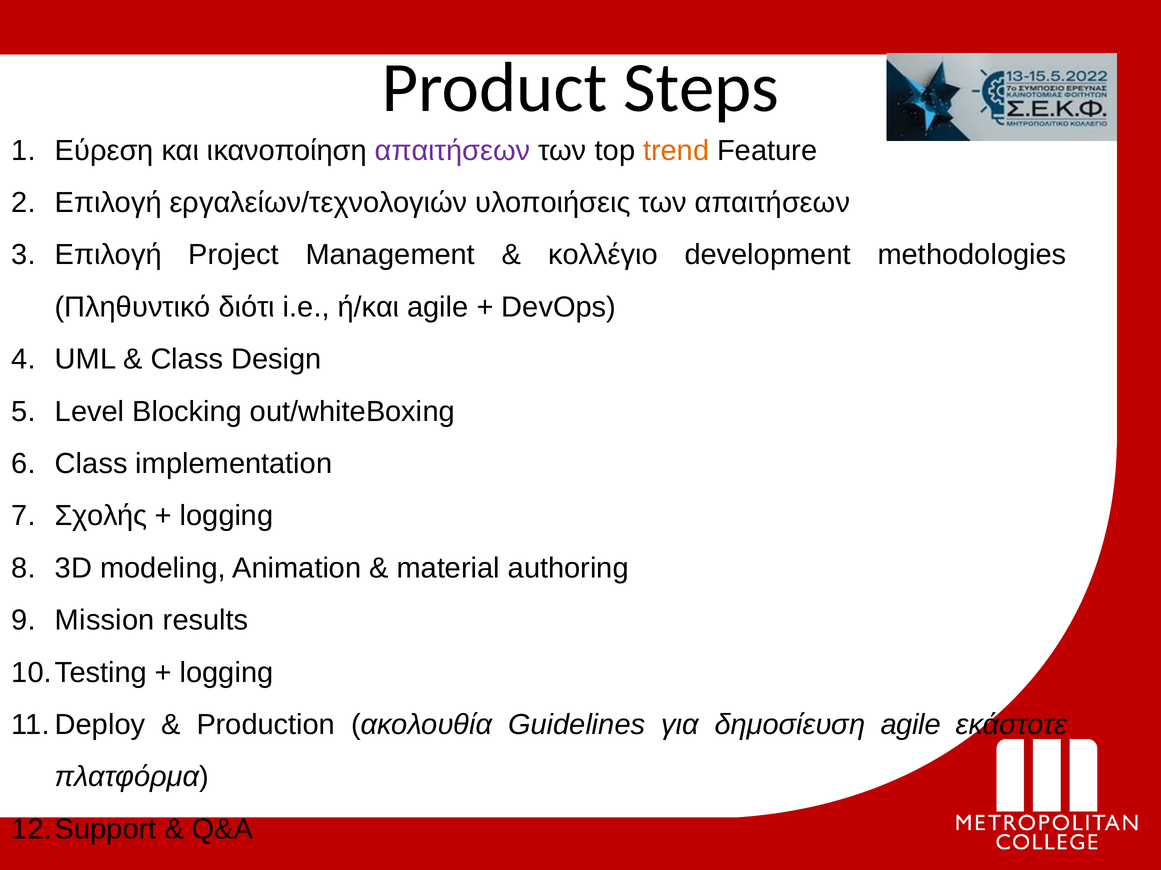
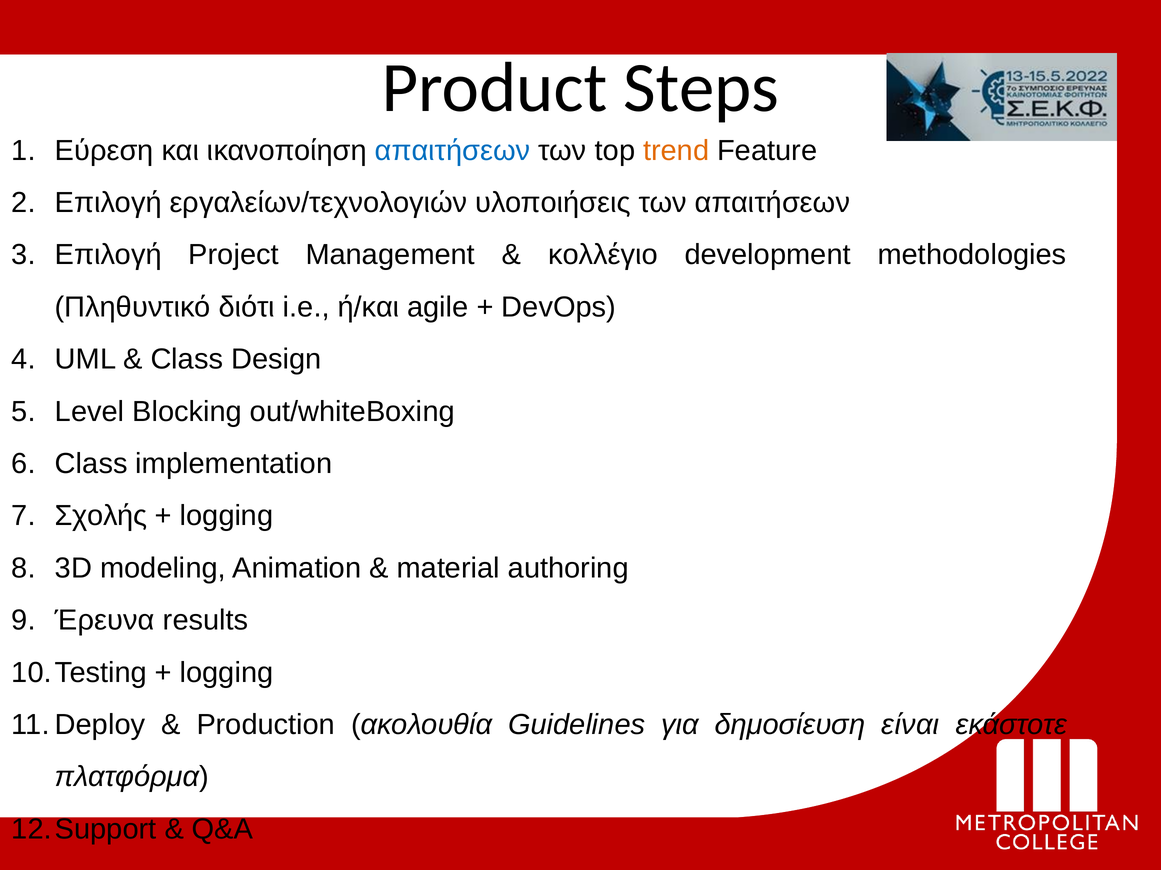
απαιτήσεων at (453, 151) colour: purple -> blue
Mission: Mission -> Έρευνα
δημοσίευση agile: agile -> είναι
